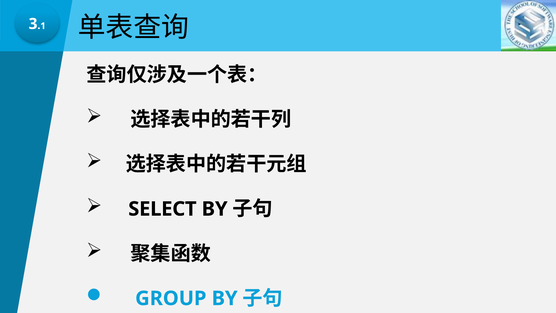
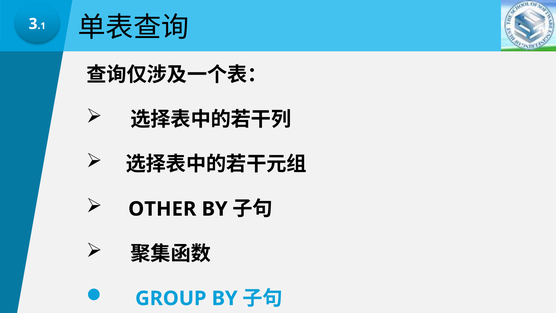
SELECT: SELECT -> OTHER
